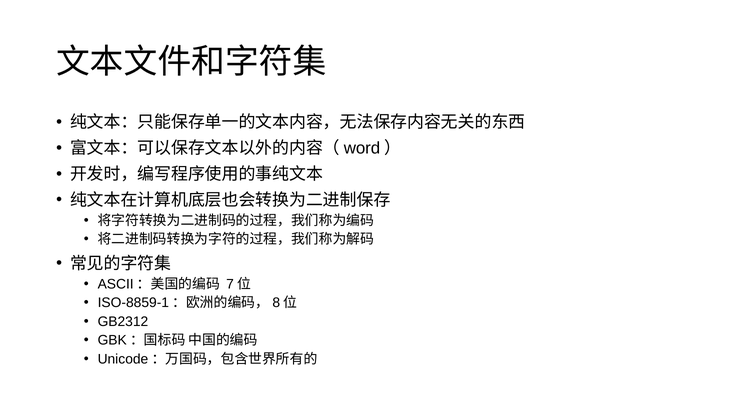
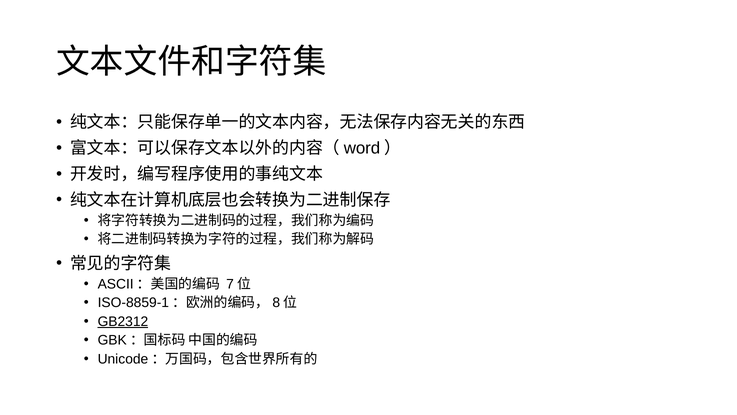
GB2312 underline: none -> present
